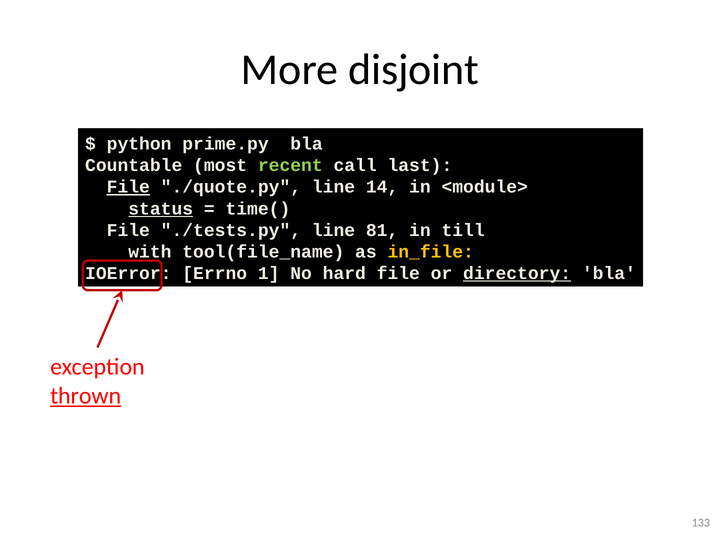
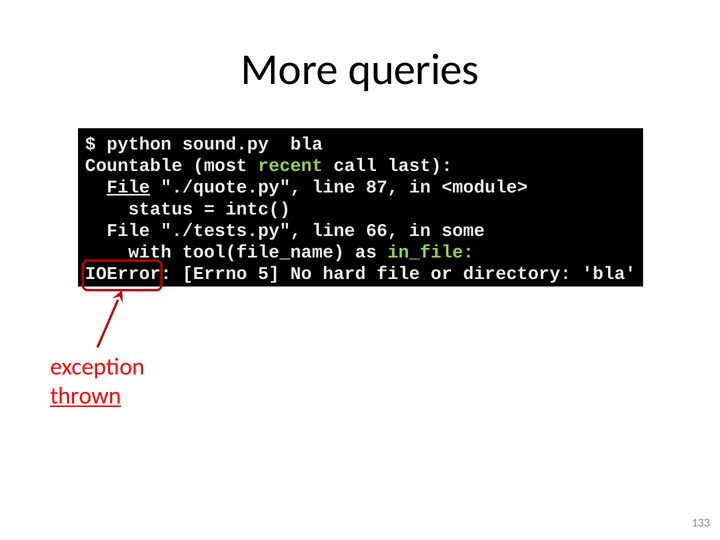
disjoint: disjoint -> queries
prime.py: prime.py -> sound.py
14: 14 -> 87
status underline: present -> none
time(: time( -> intc(
81: 81 -> 66
till: till -> some
in_file colour: yellow -> light green
1: 1 -> 5
directory underline: present -> none
